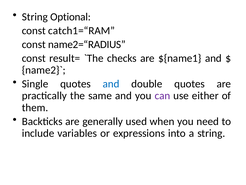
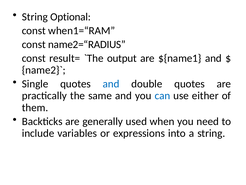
catch1=“RAM: catch1=“RAM -> when1=“RAM
checks: checks -> output
can colour: purple -> blue
